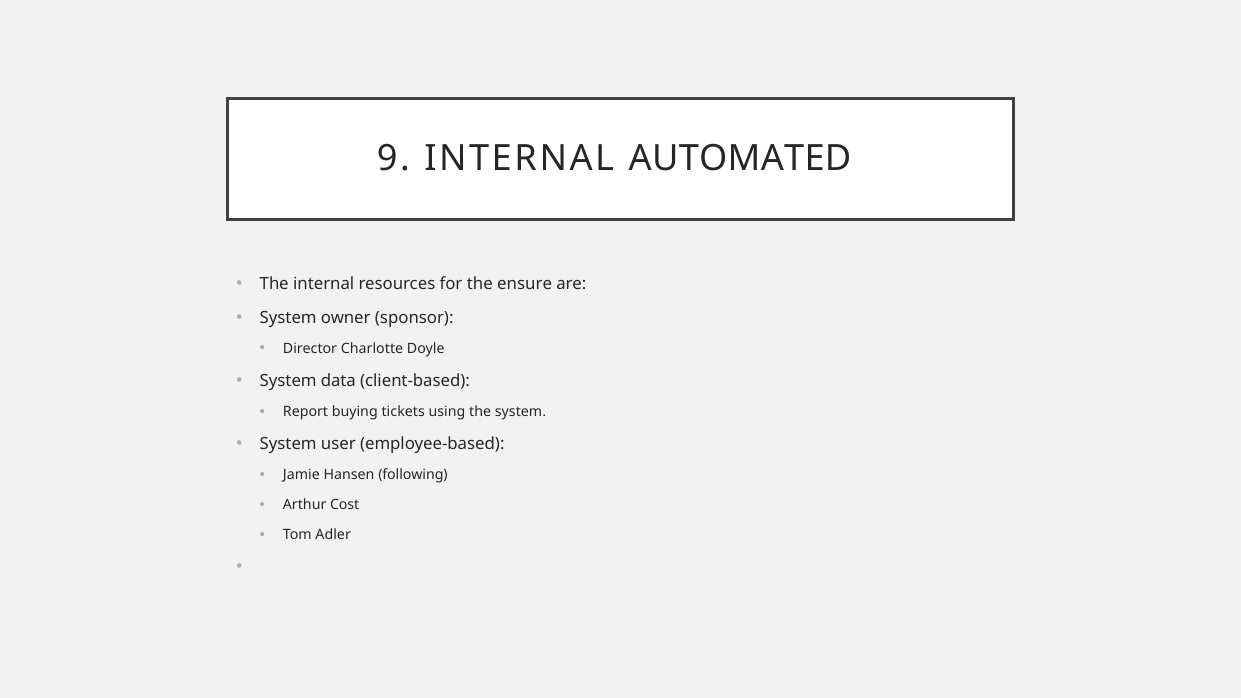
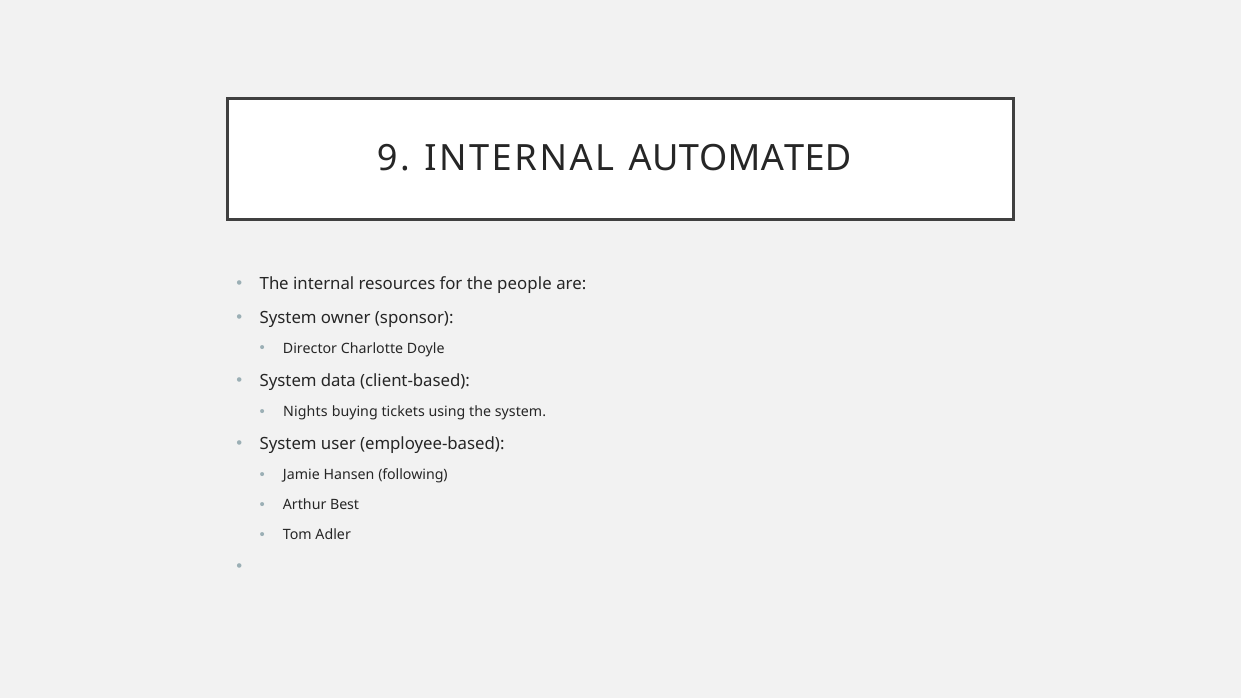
ensure: ensure -> people
Report: Report -> Nights
Cost: Cost -> Best
